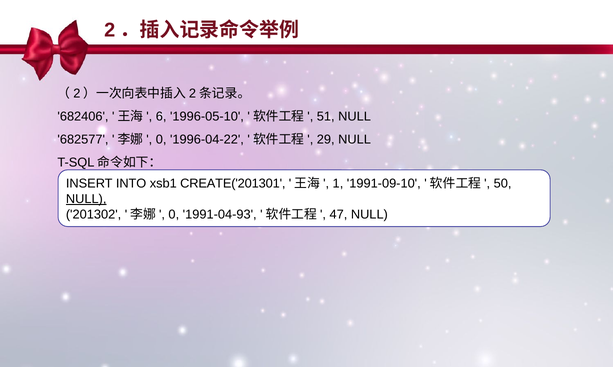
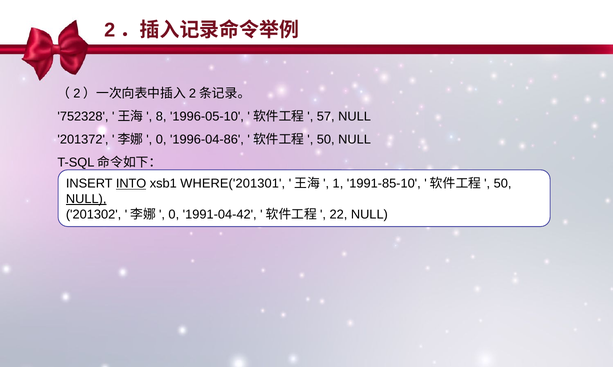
682406: 682406 -> 752328
6: 6 -> 8
51: 51 -> 57
682577: 682577 -> 201372
1996-04-22: 1996-04-22 -> 1996-04-86
29 at (326, 139): 29 -> 50
INTO underline: none -> present
CREATE('201301: CREATE('201301 -> WHERE('201301
1991-09-10: 1991-09-10 -> 1991-85-10
1991-04-93: 1991-04-93 -> 1991-04-42
47: 47 -> 22
